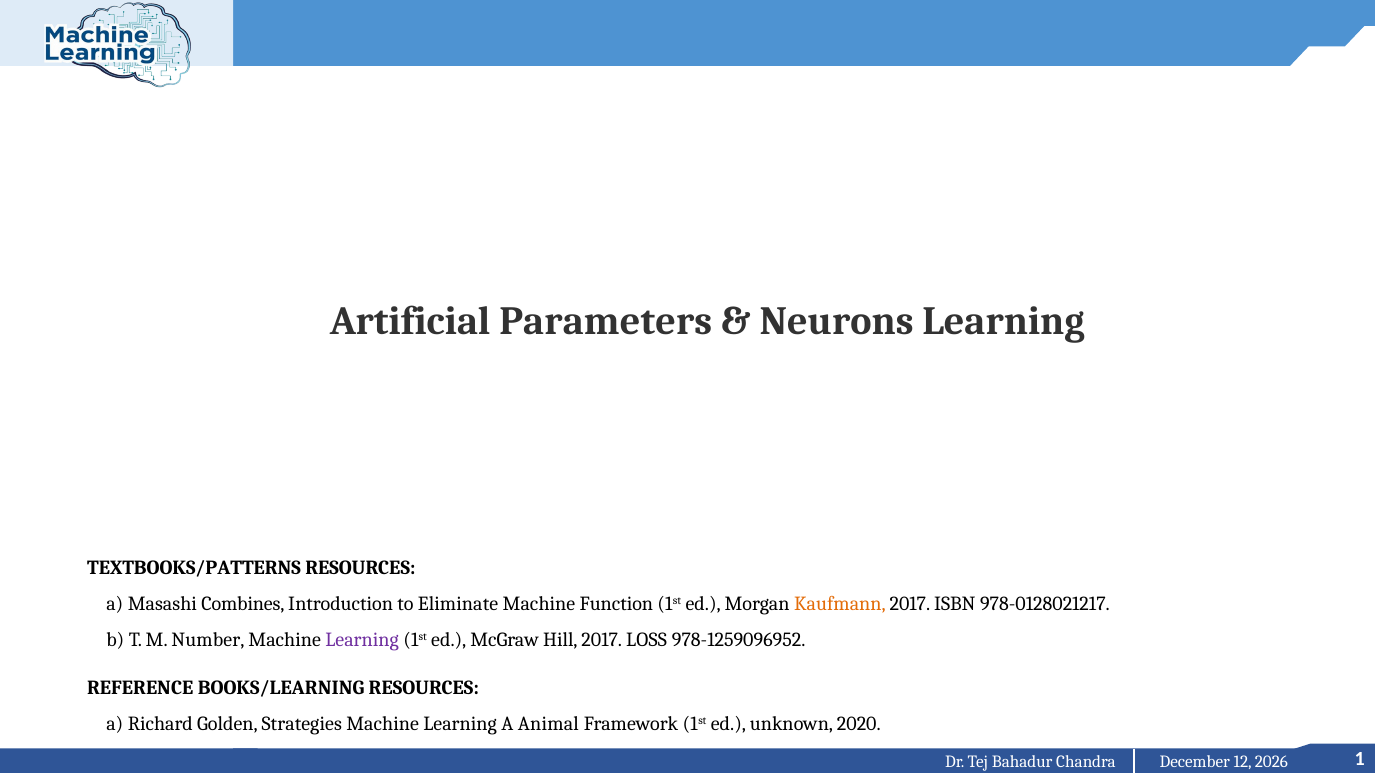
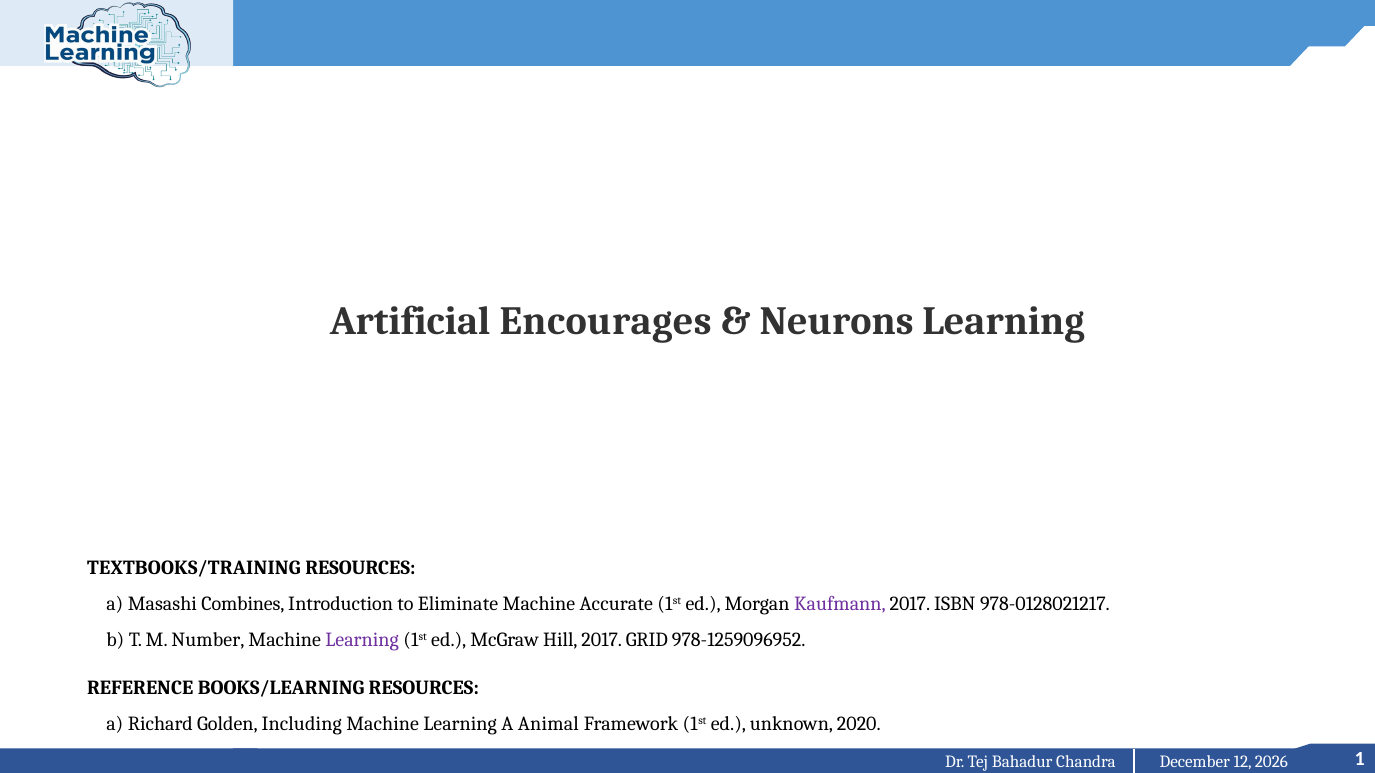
Parameters: Parameters -> Encourages
TEXTBOOKS/PATTERNS: TEXTBOOKS/PATTERNS -> TEXTBOOKS/TRAINING
Function: Function -> Accurate
Kaufmann colour: orange -> purple
LOSS: LOSS -> GRID
Strategies: Strategies -> Including
